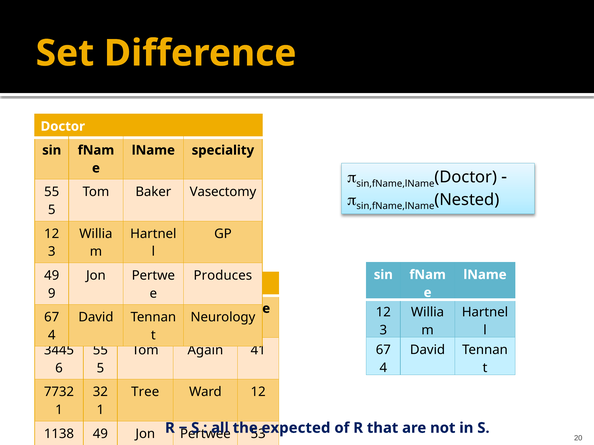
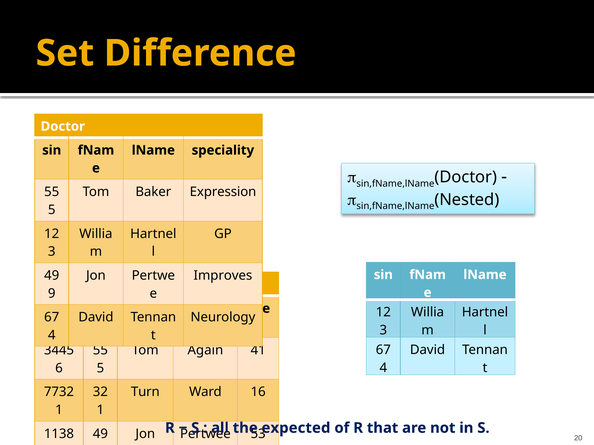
Vasectomy: Vasectomy -> Expression
Produces: Produces -> Improves
Tree: Tree -> Turn
Ward 12: 12 -> 16
